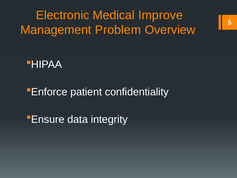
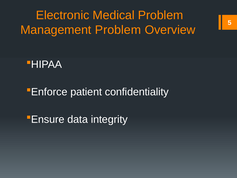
Medical Improve: Improve -> Problem
